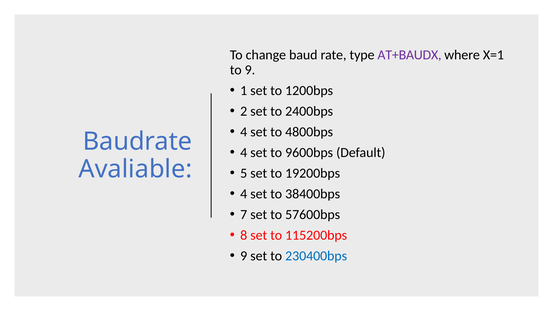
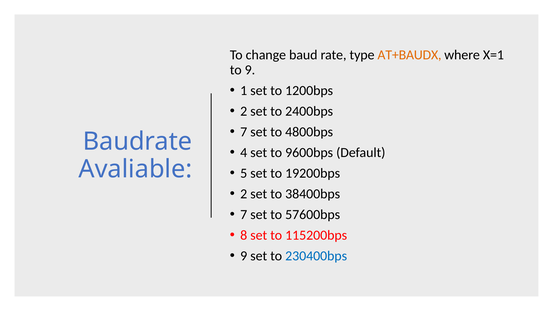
AT+BAUDX colour: purple -> orange
4 at (244, 132): 4 -> 7
4 at (244, 194): 4 -> 2
